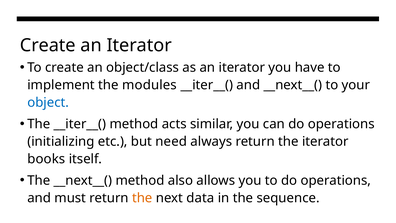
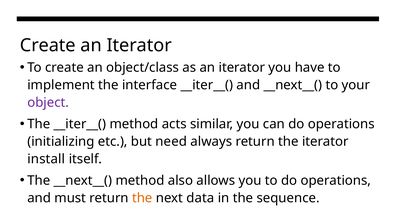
modules: modules -> interface
object colour: blue -> purple
books: books -> install
